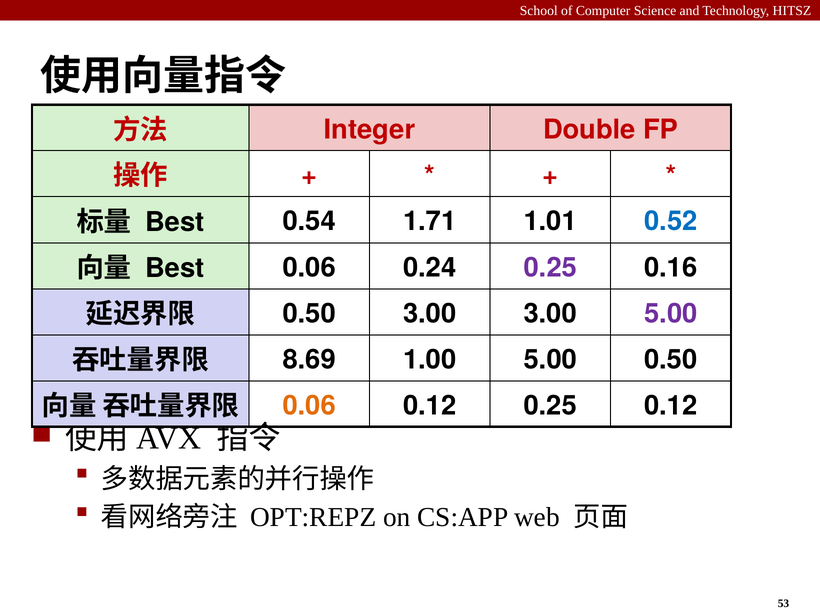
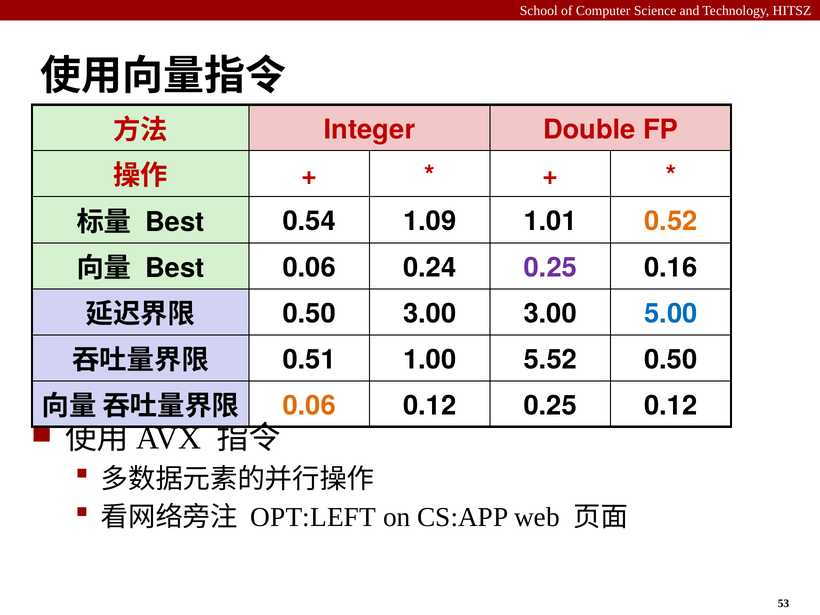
1.71: 1.71 -> 1.09
0.52 colour: blue -> orange
5.00 at (671, 314) colour: purple -> blue
8.69: 8.69 -> 0.51
1.00 5.00: 5.00 -> 5.52
OPT:REPZ: OPT:REPZ -> OPT:LEFT
